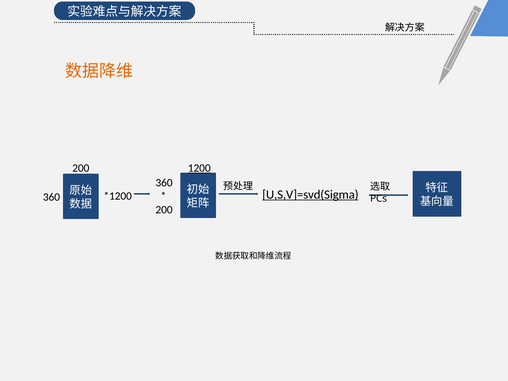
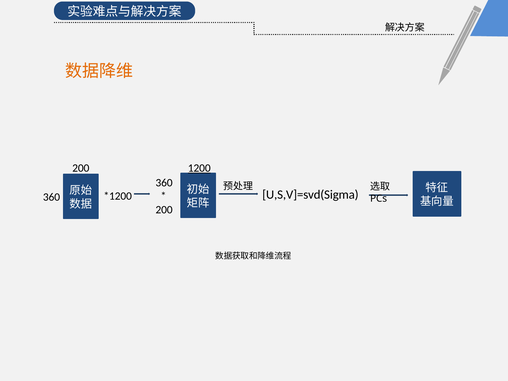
U,S,V]=svd(Sigma underline: present -> none
